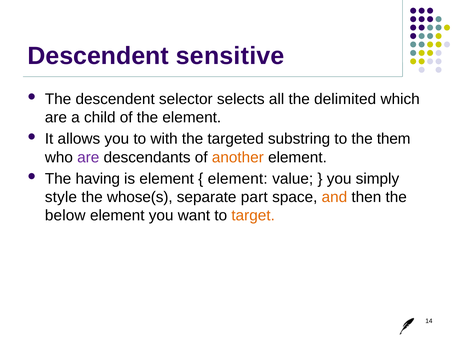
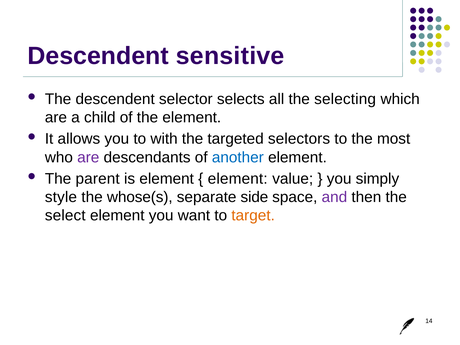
delimited: delimited -> selecting
substring: substring -> selectors
them: them -> most
another colour: orange -> blue
having: having -> parent
part: part -> side
and colour: orange -> purple
below: below -> select
